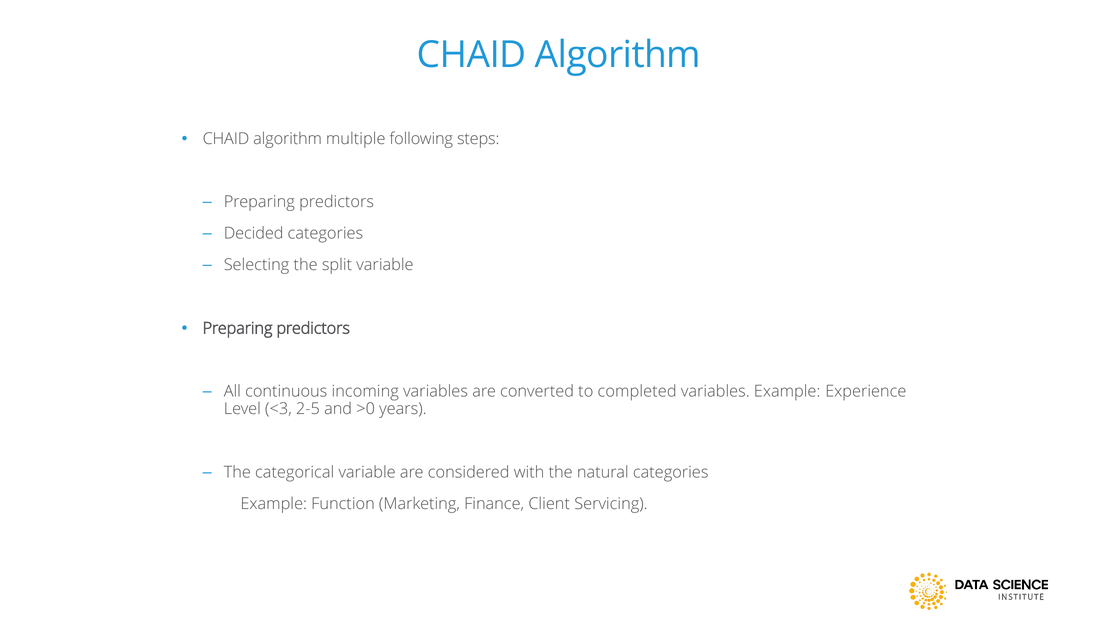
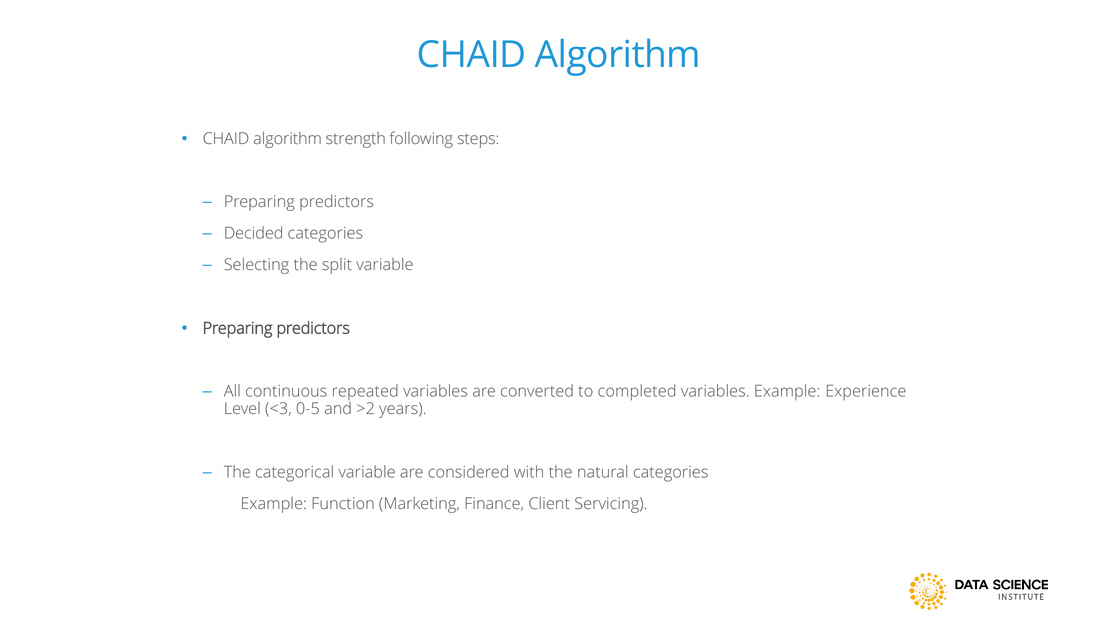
multiple: multiple -> strength
incoming: incoming -> repeated
2-5: 2-5 -> 0-5
>0: >0 -> >2
